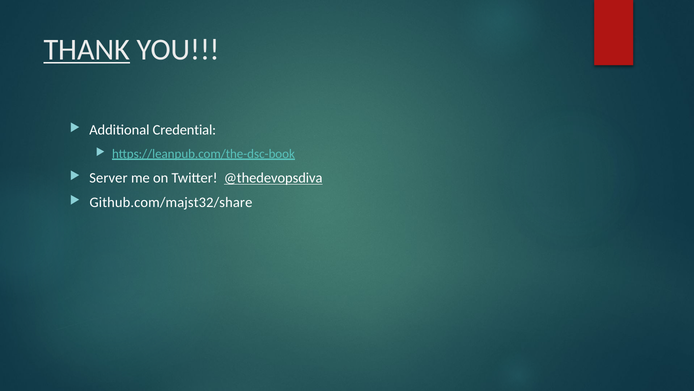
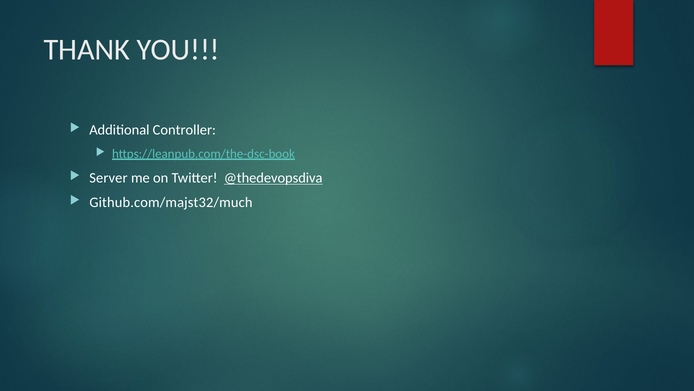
THANK underline: present -> none
Credential: Credential -> Controller
Github.com/majst32/share: Github.com/majst32/share -> Github.com/majst32/much
